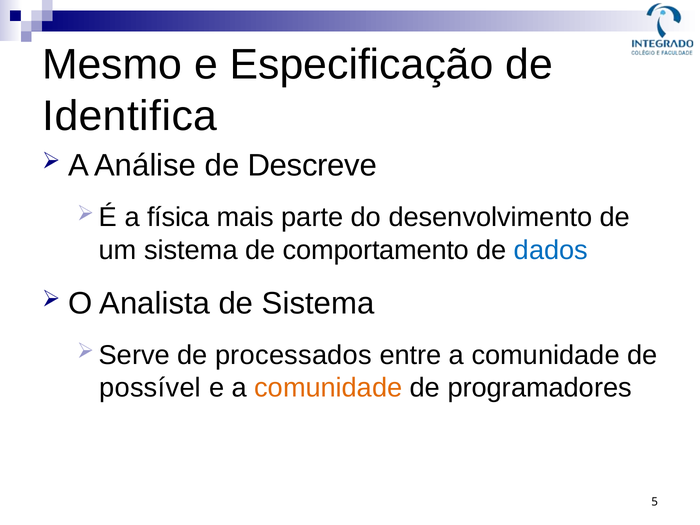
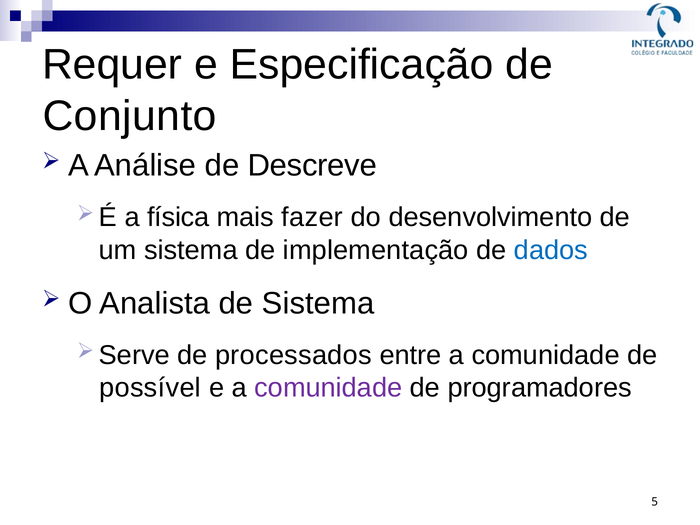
Mesmo: Mesmo -> Requer
Identifica: Identifica -> Conjunto
parte: parte -> fazer
comportamento: comportamento -> implementação
comunidade at (328, 388) colour: orange -> purple
